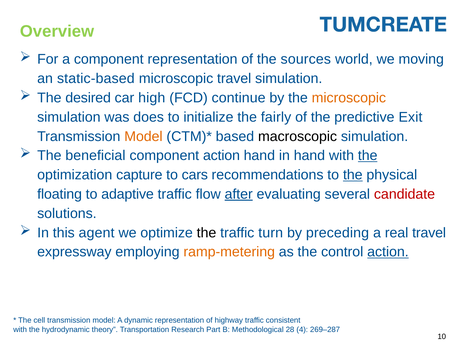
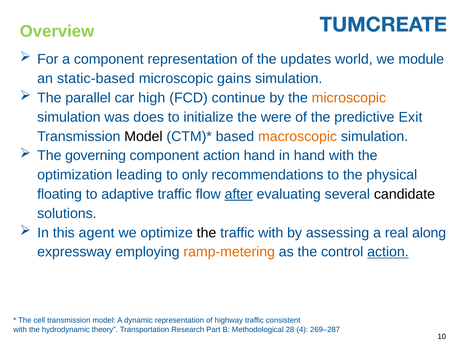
sources: sources -> updates
moving: moving -> module
microscopic travel: travel -> gains
desired: desired -> parallel
fairly: fairly -> were
Model at (143, 137) colour: orange -> black
macroscopic colour: black -> orange
beneficial: beneficial -> governing
the at (368, 156) underline: present -> none
capture: capture -> leading
cars: cars -> only
the at (353, 175) underline: present -> none
candidate colour: red -> black
traffic turn: turn -> with
preceding: preceding -> assessing
real travel: travel -> along
